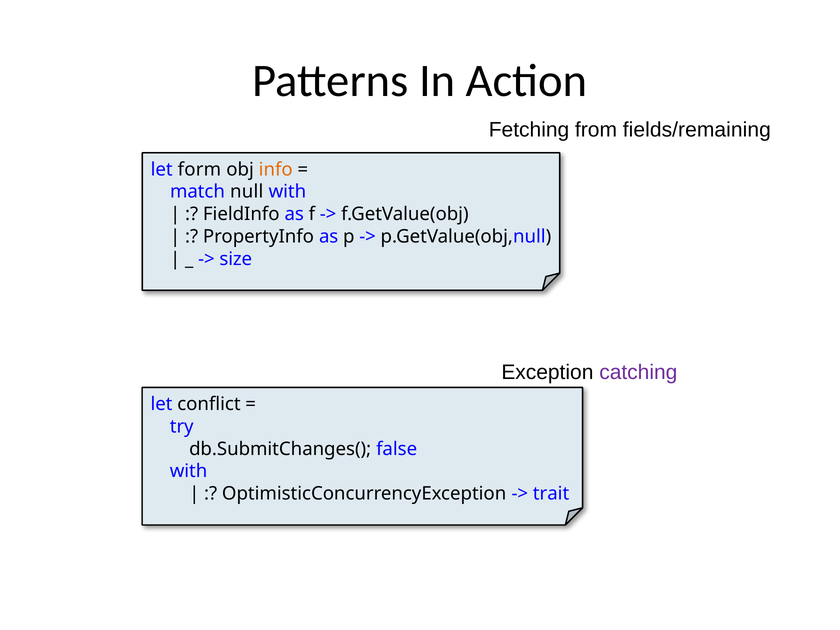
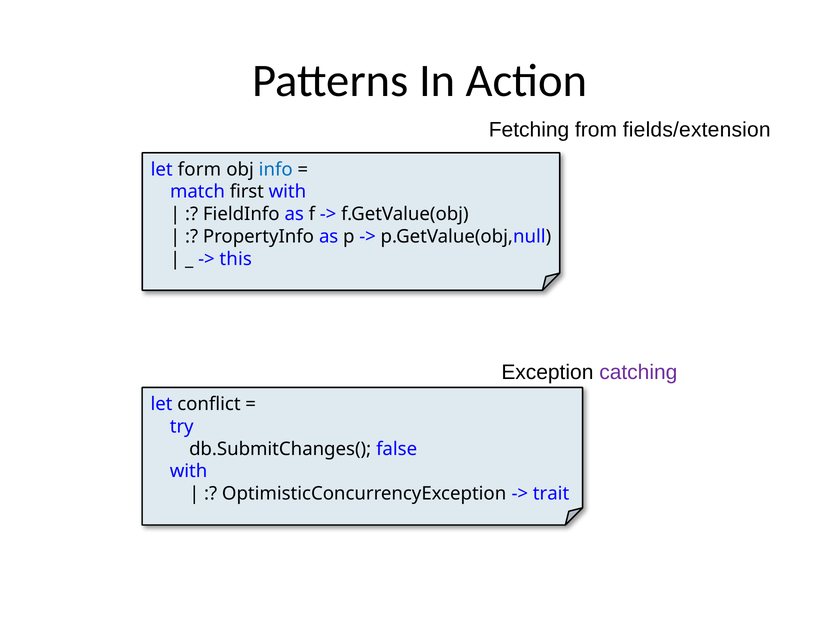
fields/remaining: fields/remaining -> fields/extension
info colour: orange -> blue
null: null -> first
size: size -> this
